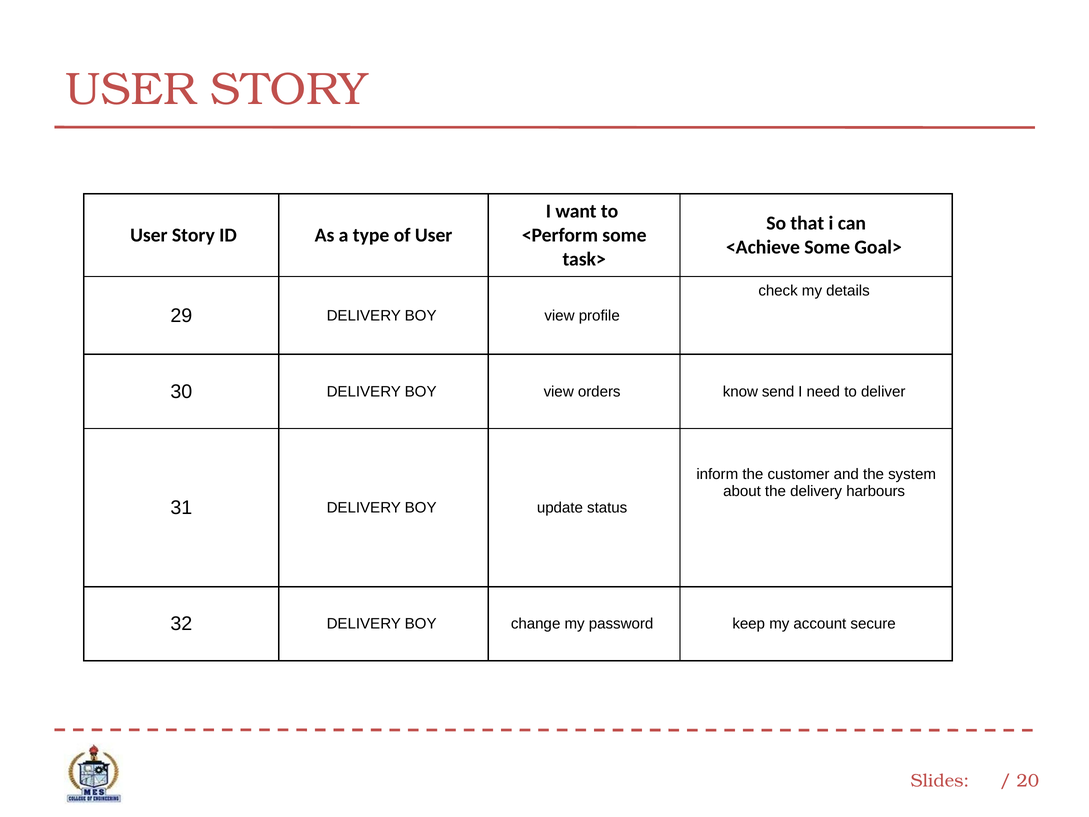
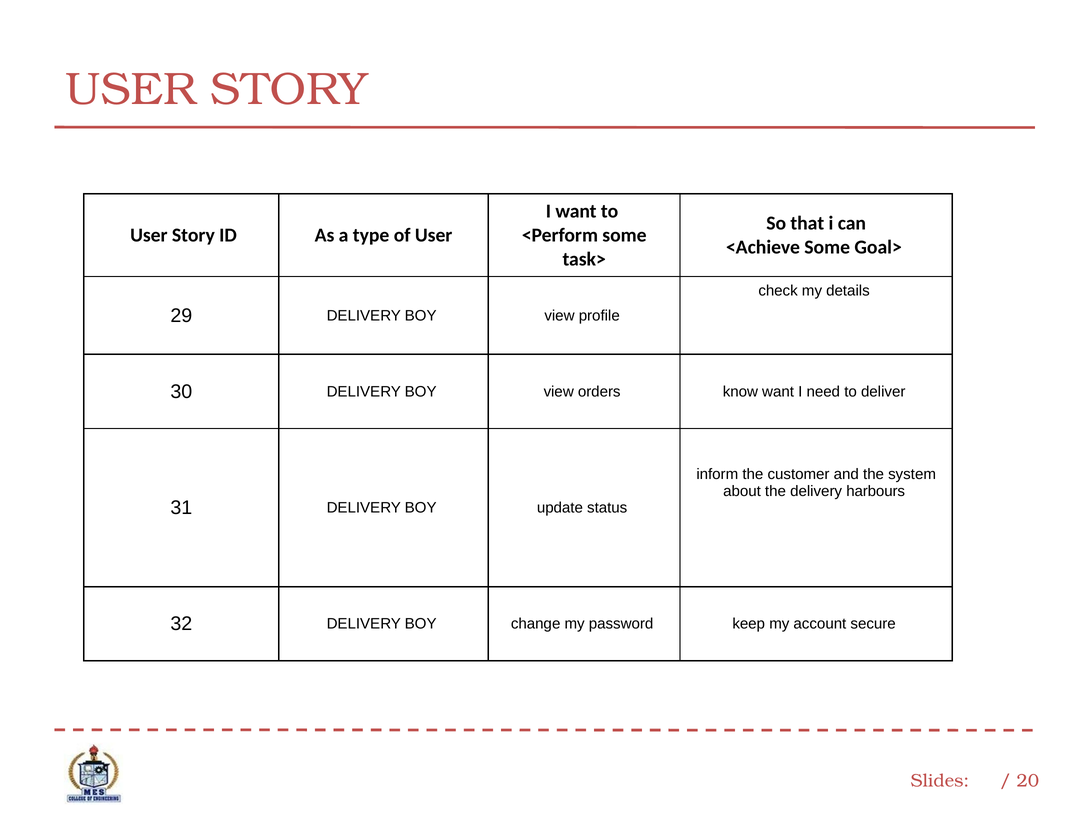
know send: send -> want
